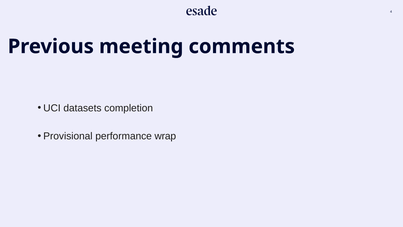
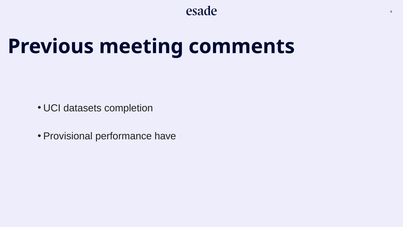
wrap: wrap -> have
